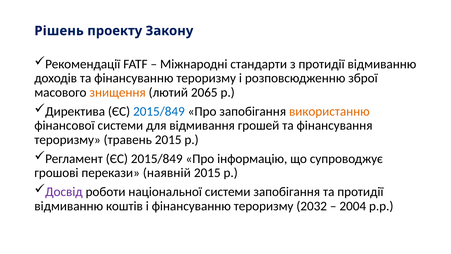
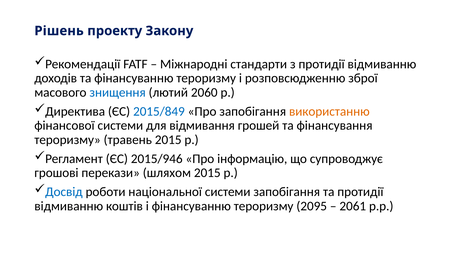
знищення colour: orange -> blue
2065: 2065 -> 2060
Регламент ЄС 2015/849: 2015/849 -> 2015/946
наявній: наявній -> шляхом
Досвід colour: purple -> blue
2032: 2032 -> 2095
2004: 2004 -> 2061
